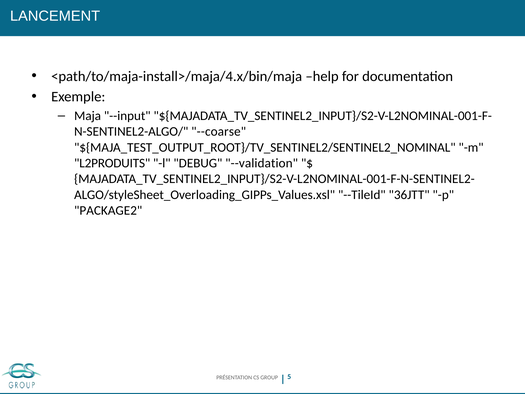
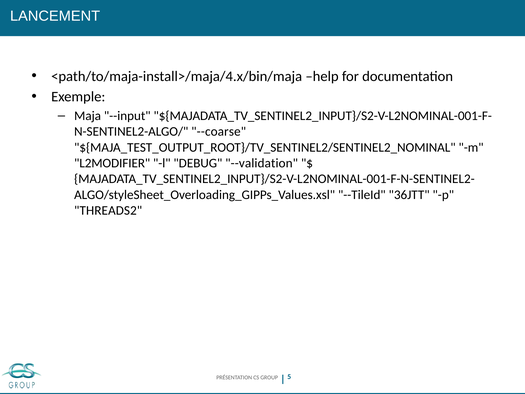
L2PRODUITS: L2PRODUITS -> L2MODIFIER
PACKAGE2: PACKAGE2 -> THREADS2
